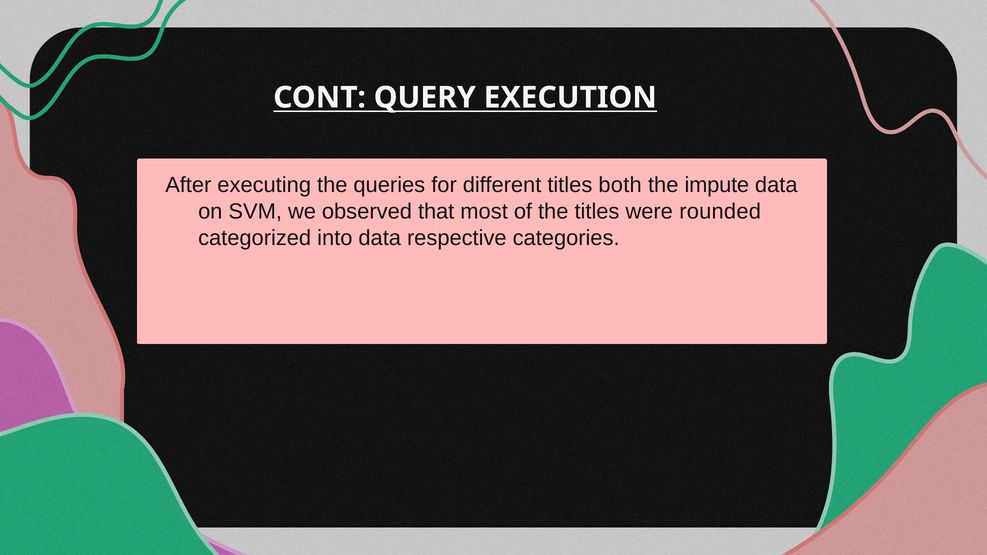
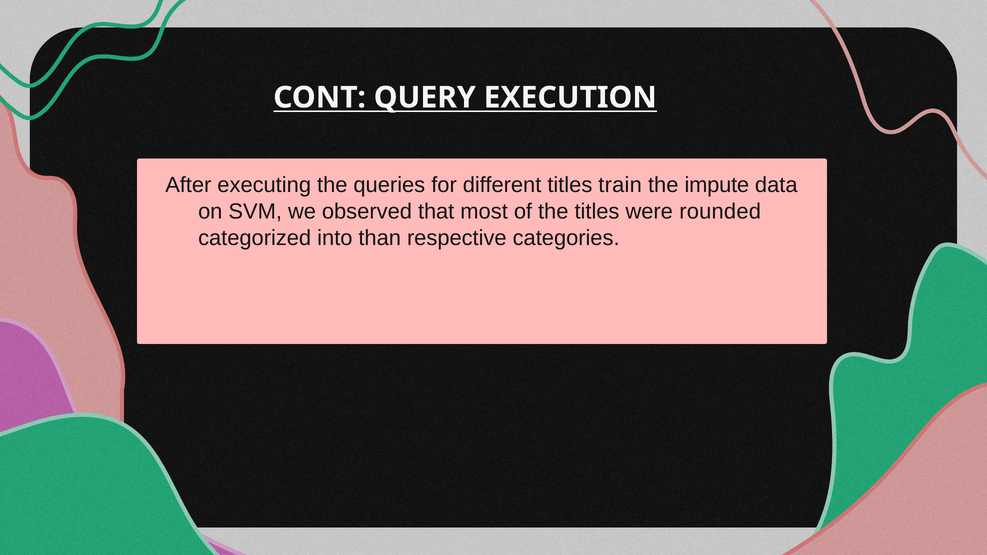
both: both -> train
into data: data -> than
